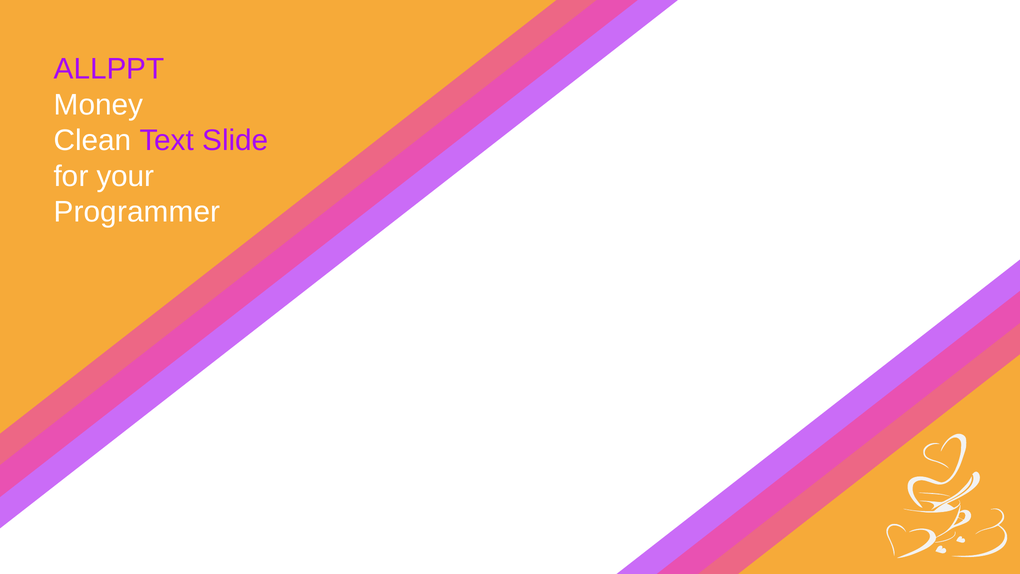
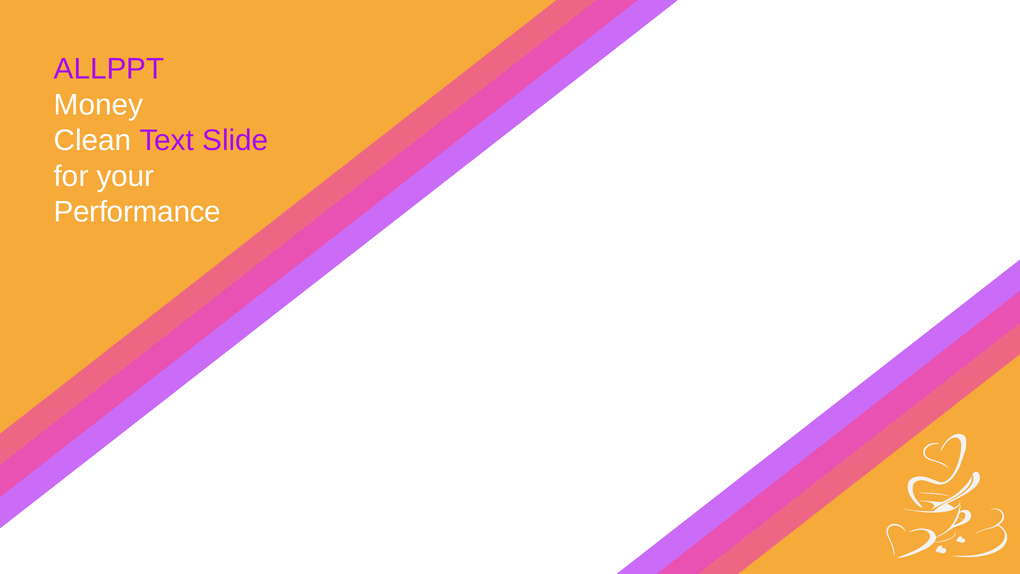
Programmer: Programmer -> Performance
